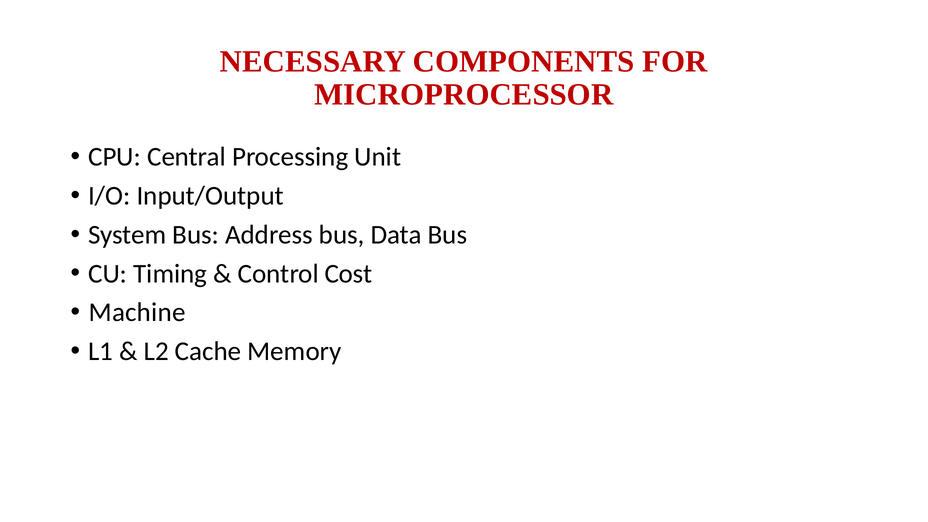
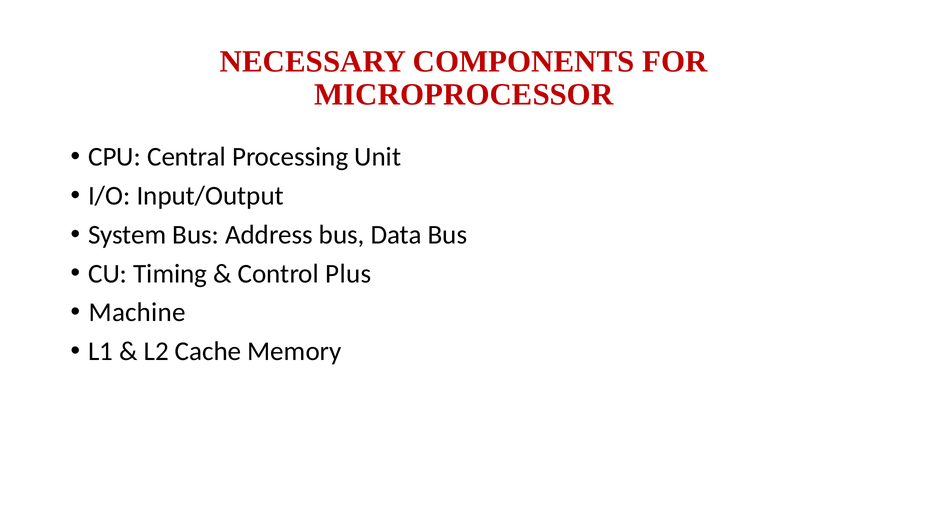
Cost: Cost -> Plus
